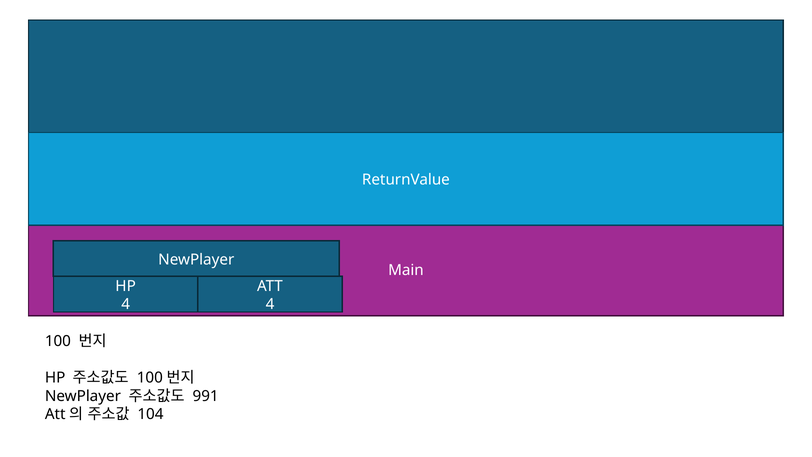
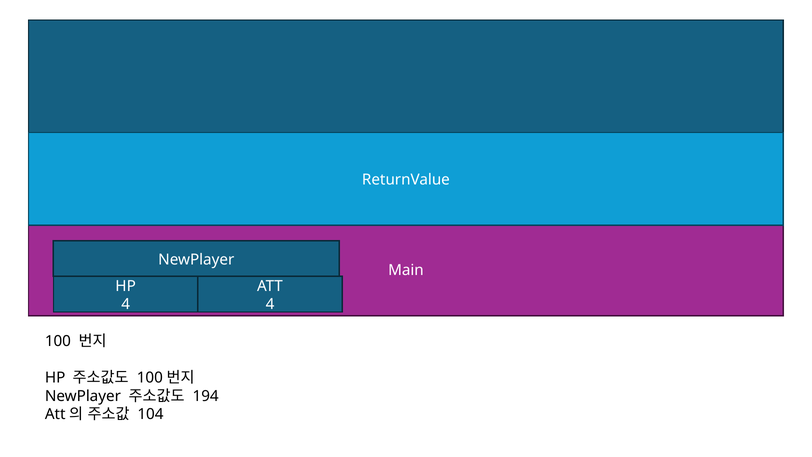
991: 991 -> 194
